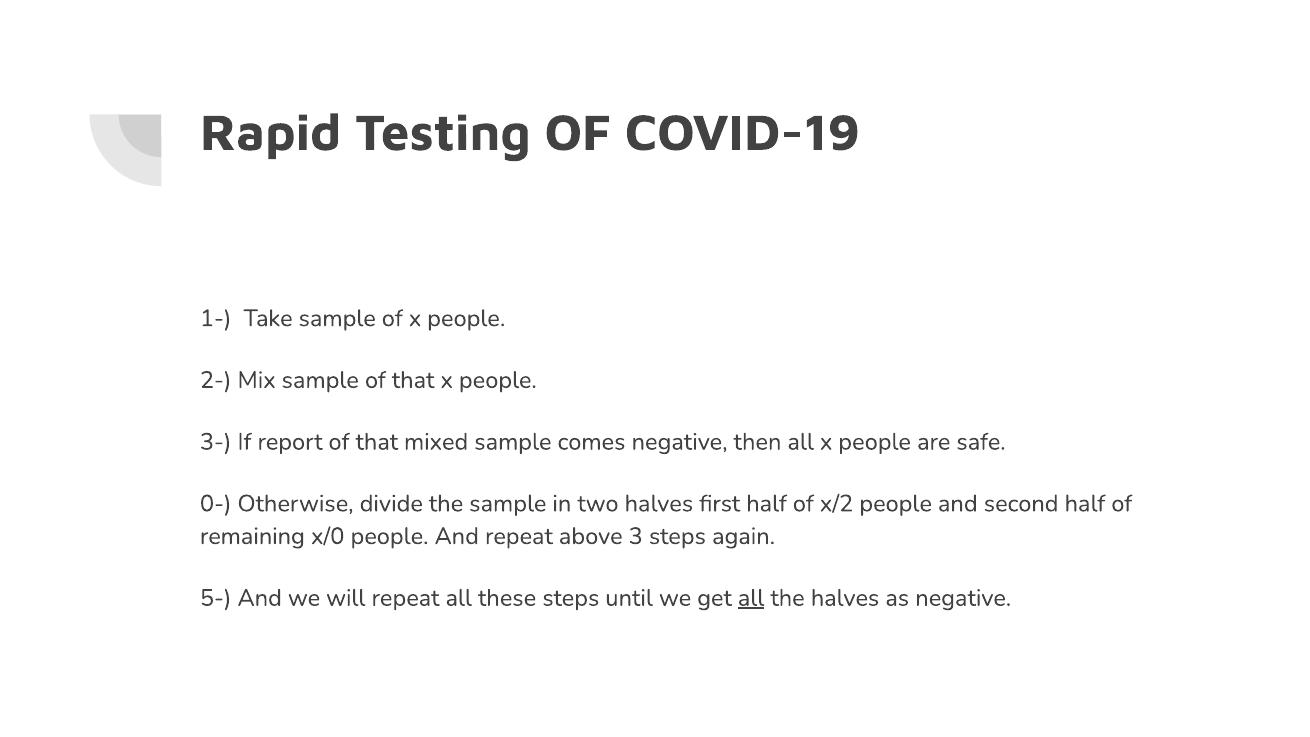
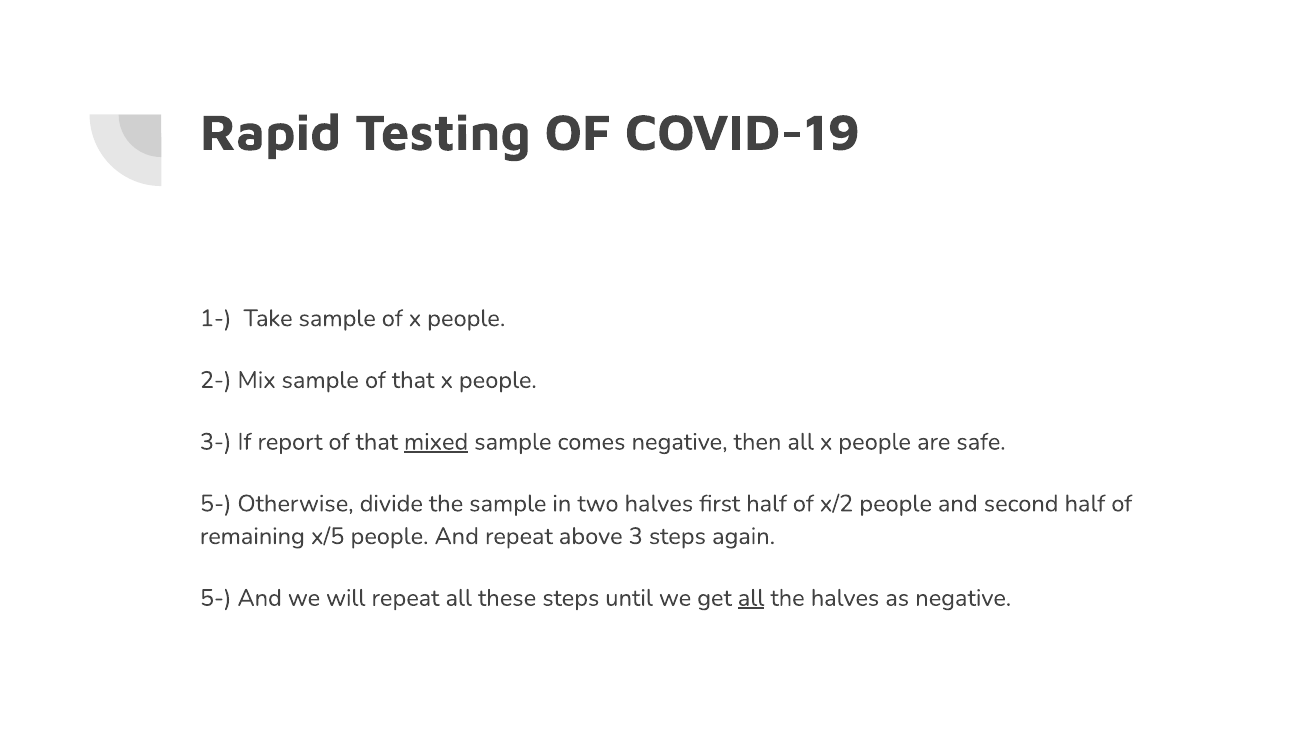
mixed underline: none -> present
0- at (216, 504): 0- -> 5-
x/0: x/0 -> x/5
